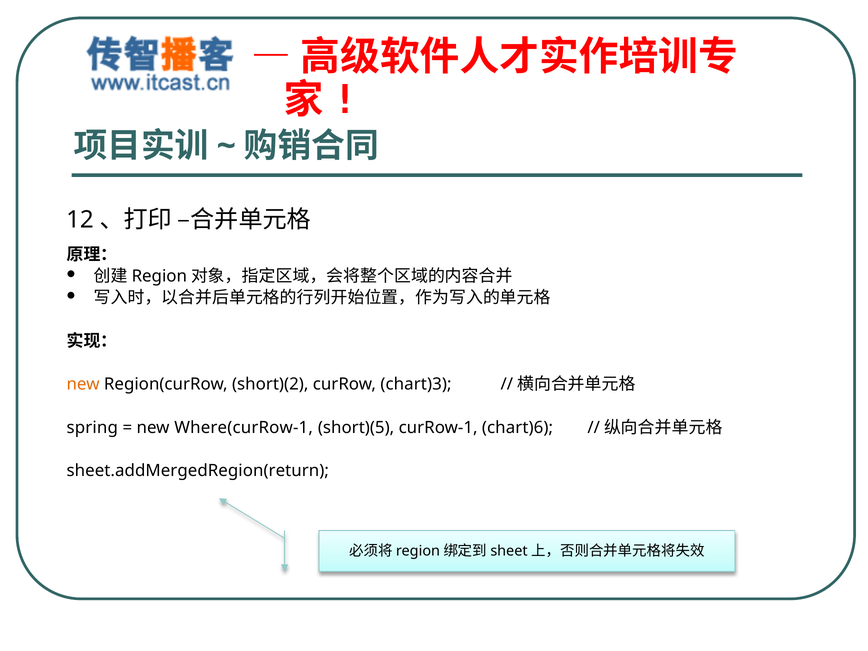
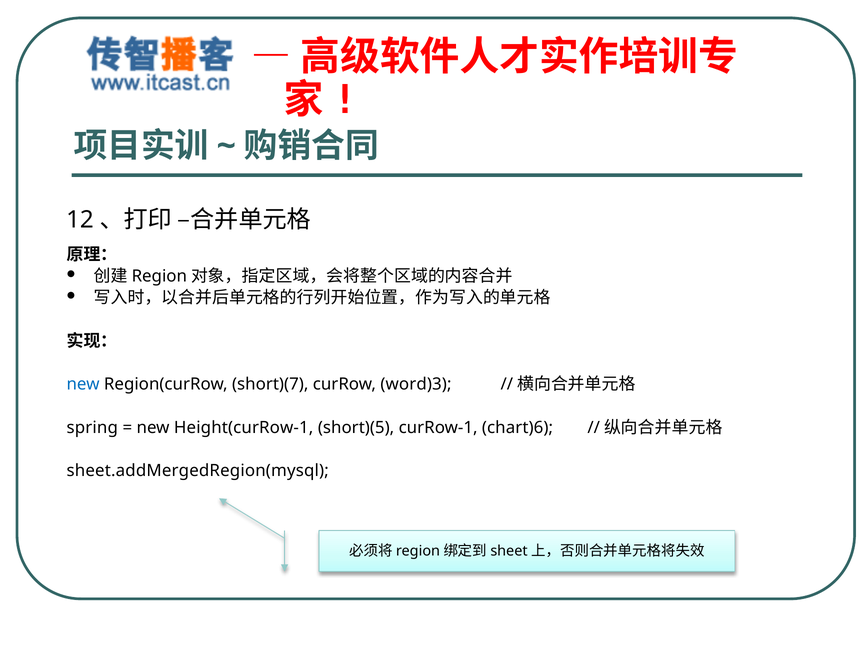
new at (83, 384) colour: orange -> blue
short)(2: short)(2 -> short)(7
chart)3: chart)3 -> word)3
Where(curRow-1: Where(curRow-1 -> Height(curRow-1
sheet.addMergedRegion(return: sheet.addMergedRegion(return -> sheet.addMergedRegion(mysql
